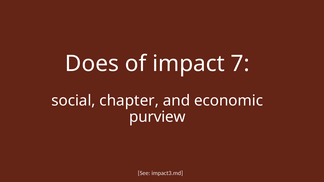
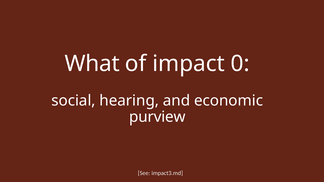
Does: Does -> What
7: 7 -> 0
chapter: chapter -> hearing
